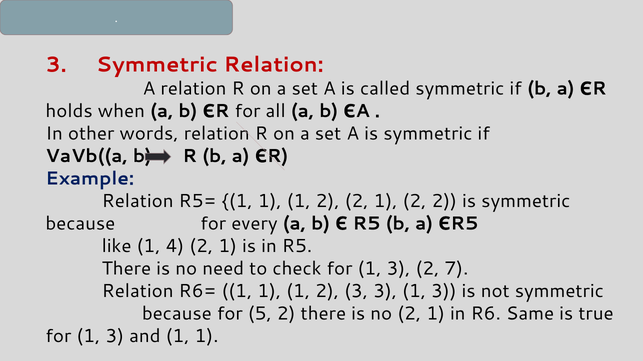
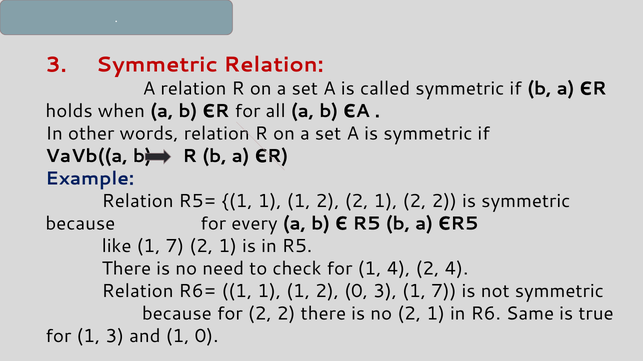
like 1 4: 4 -> 7
check for 1 3: 3 -> 4
2 7: 7 -> 4
2 3: 3 -> 0
3 1 3: 3 -> 7
for 5: 5 -> 2
and 1 1: 1 -> 0
